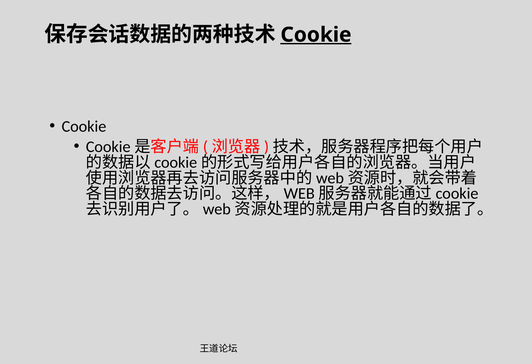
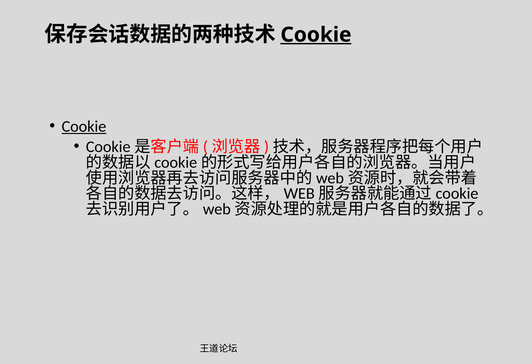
Cookie at (84, 126) underline: none -> present
